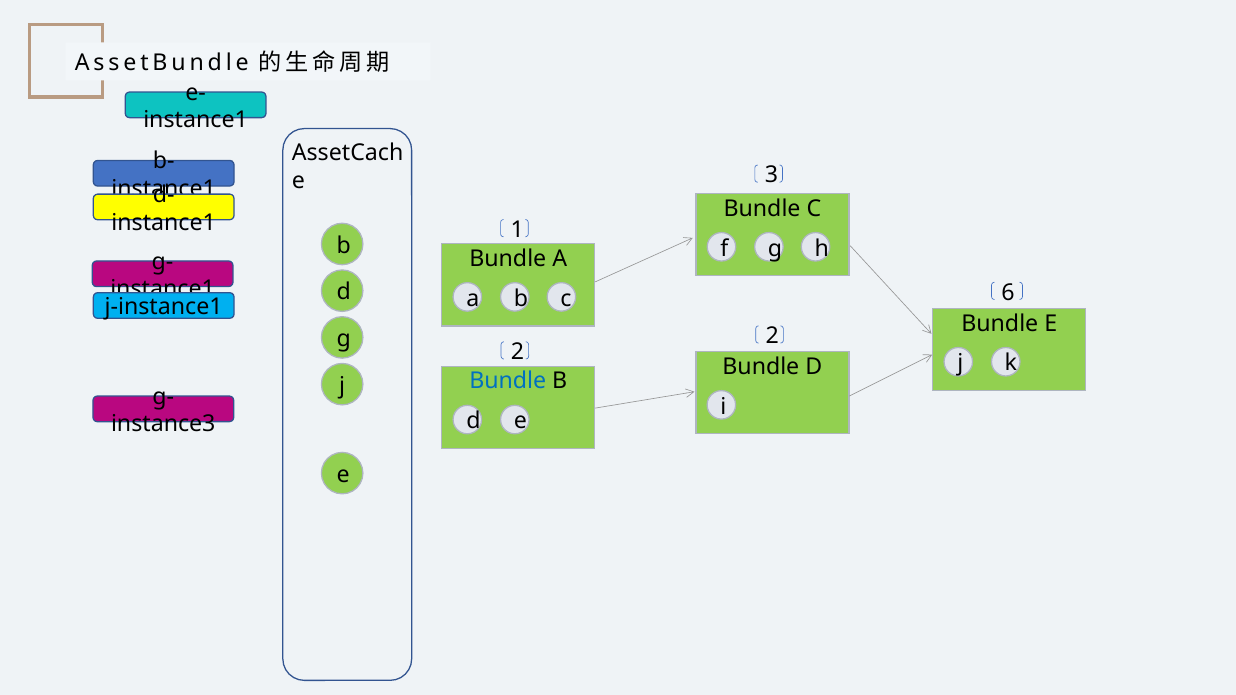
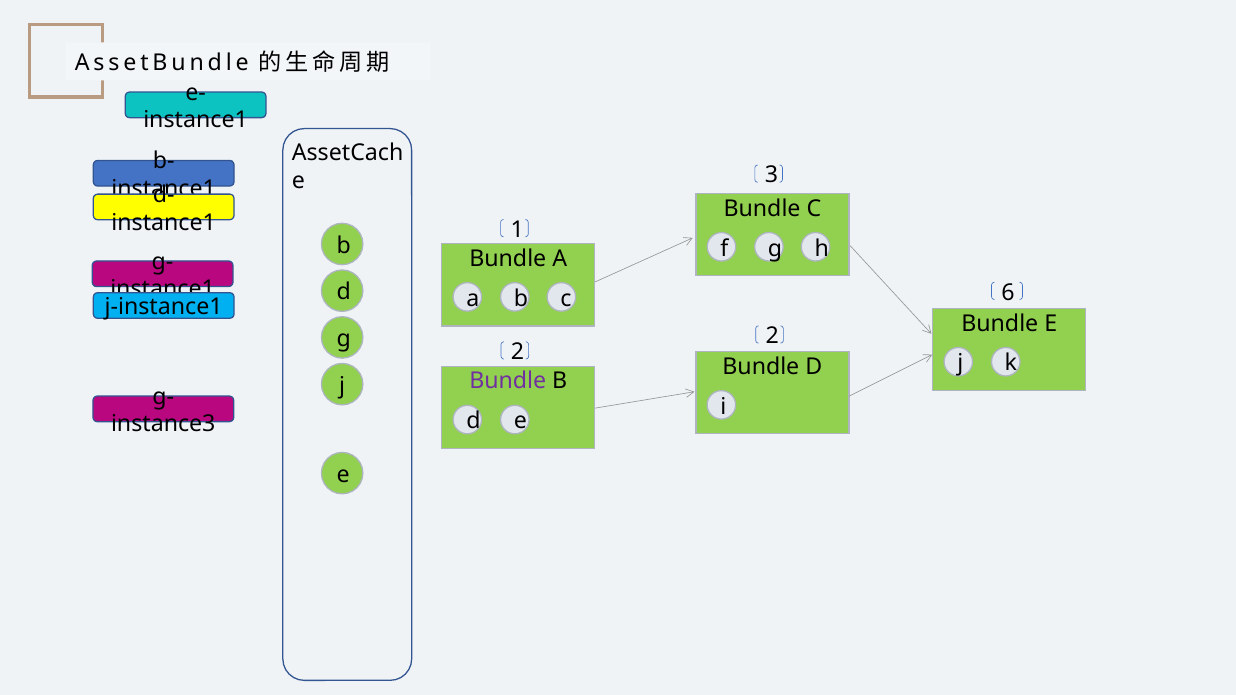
Bundle at (508, 381) colour: blue -> purple
